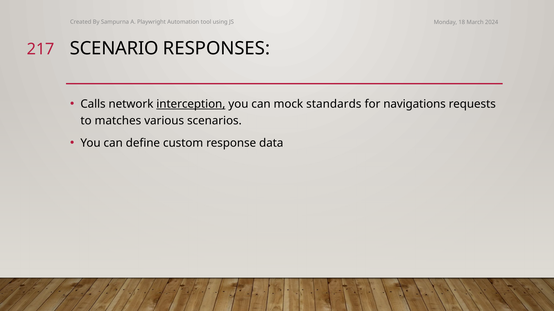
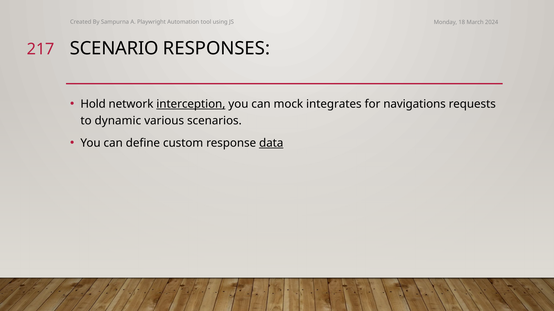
Calls: Calls -> Hold
standards: standards -> integrates
matches: matches -> dynamic
data underline: none -> present
